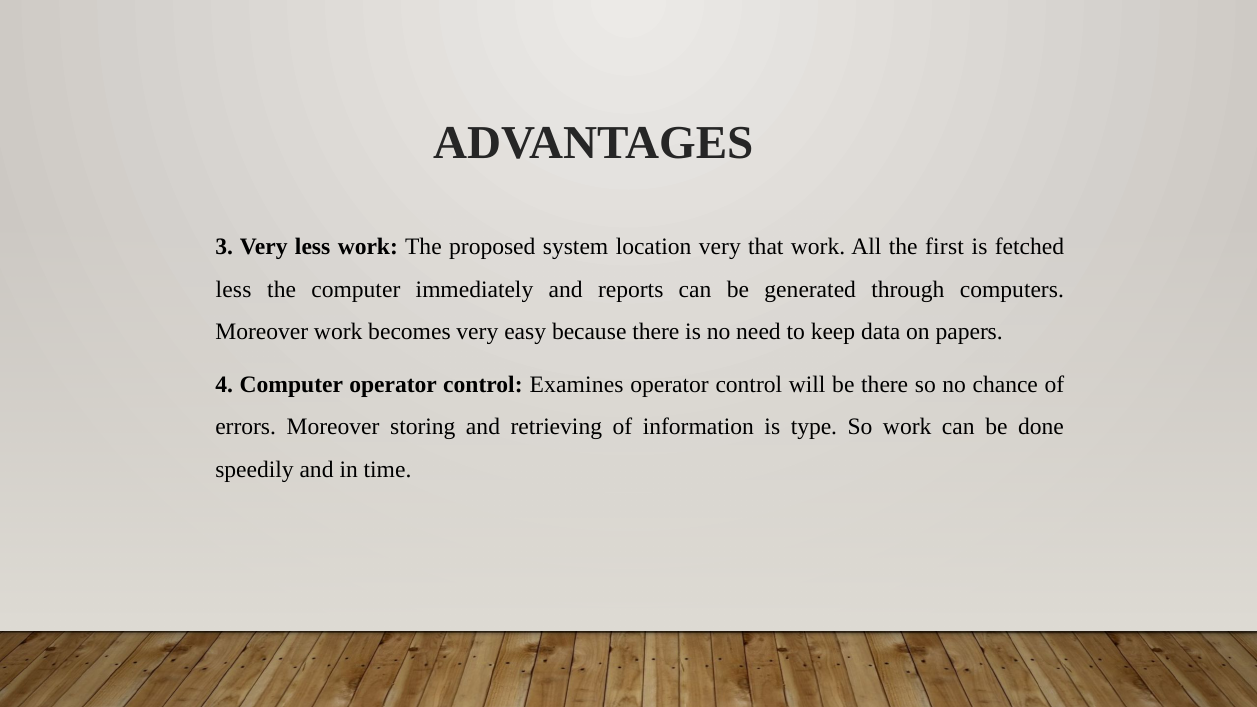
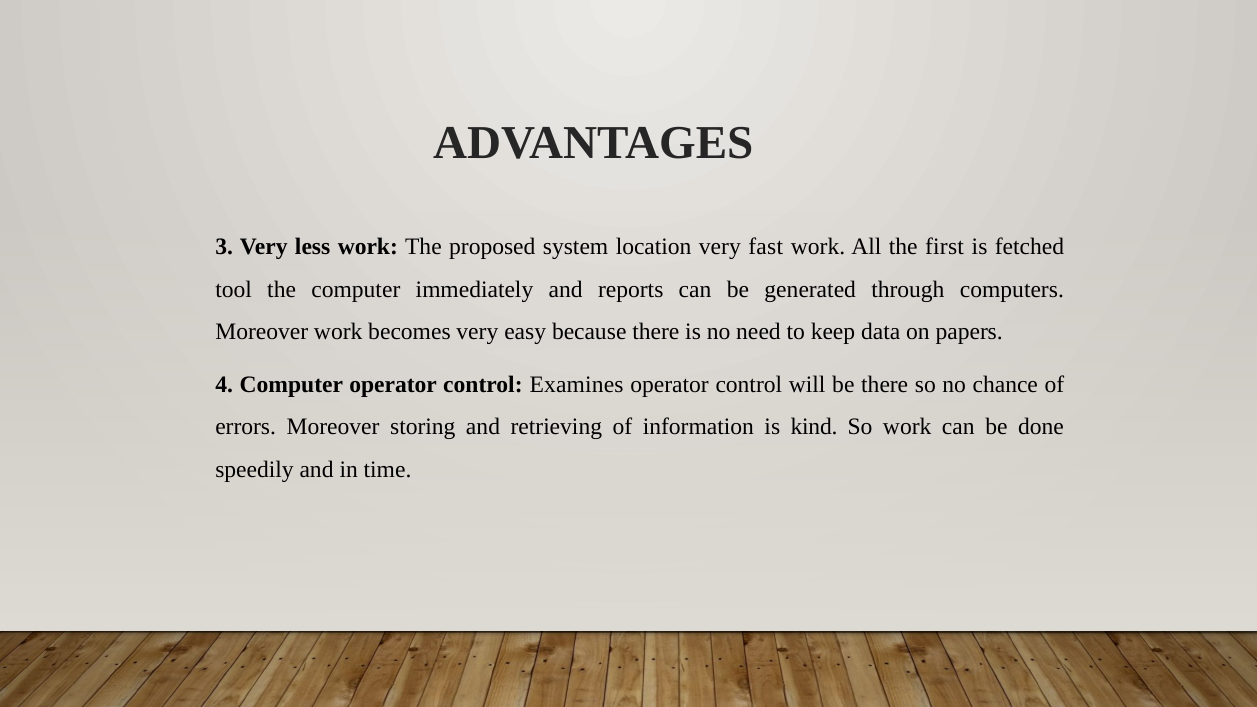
that: that -> fast
less at (234, 289): less -> tool
type: type -> kind
